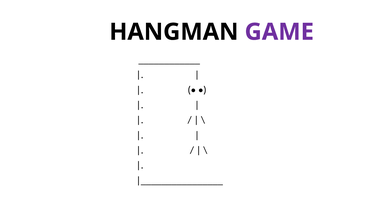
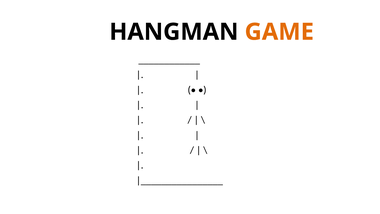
GAME colour: purple -> orange
